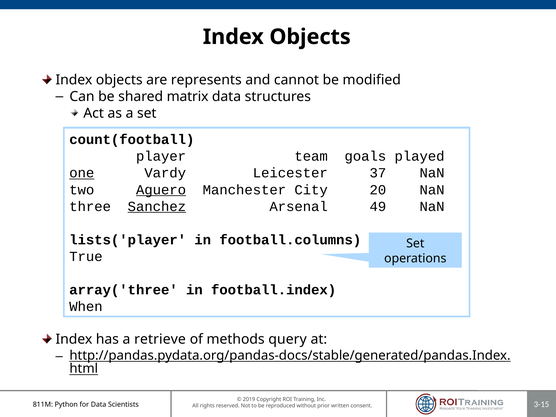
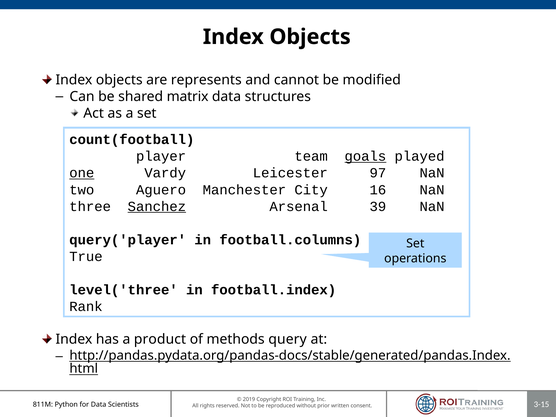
goals underline: none -> present
37: 37 -> 97
Aguero underline: present -> none
20: 20 -> 16
49: 49 -> 39
lists('player: lists('player -> query('player
array('three: array('three -> level('three
When: When -> Rank
retrieve: retrieve -> product
